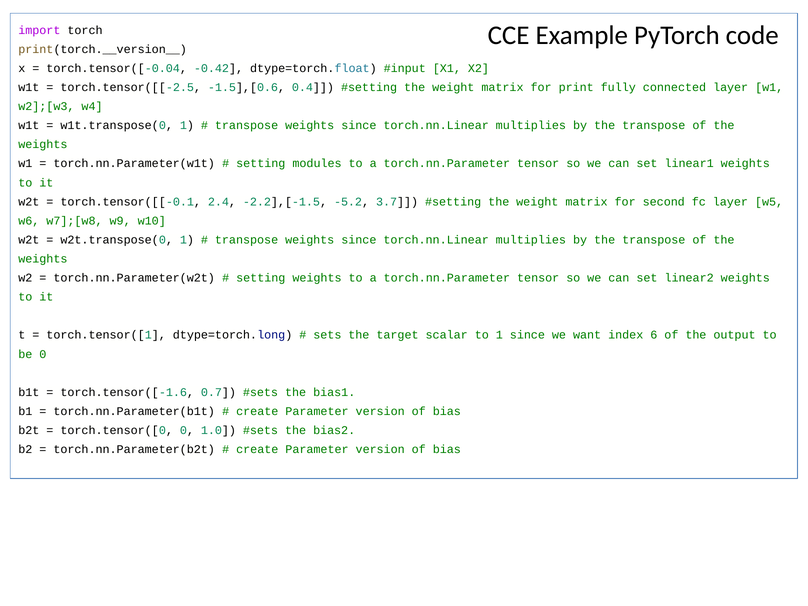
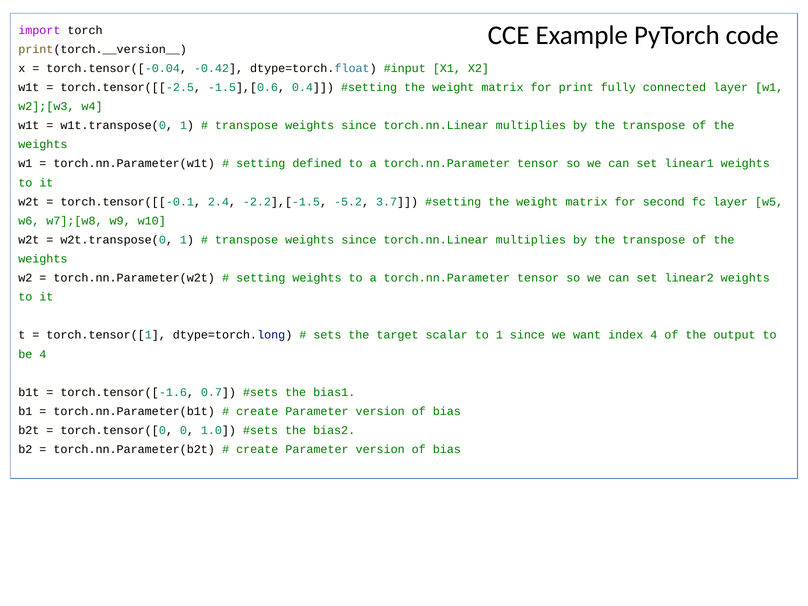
modules: modules -> defined
index 6: 6 -> 4
be 0: 0 -> 4
